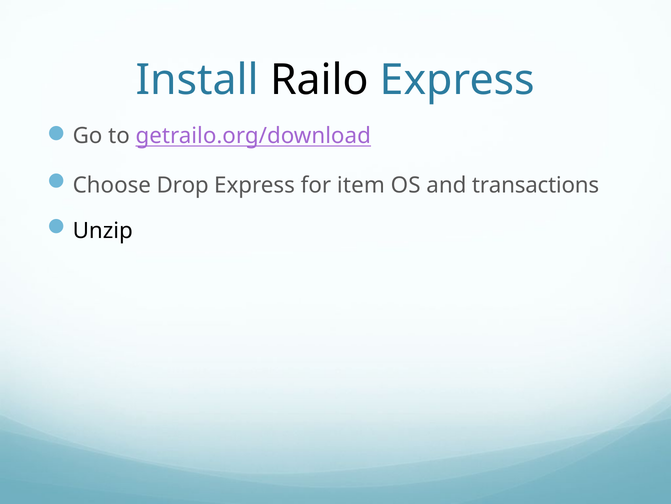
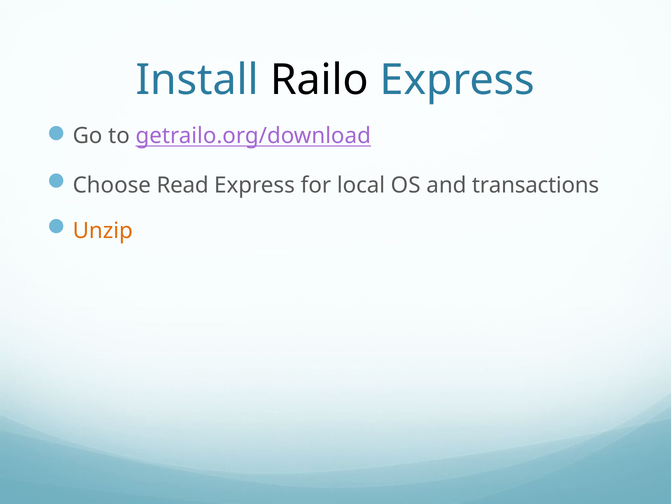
Drop: Drop -> Read
item: item -> local
Unzip colour: black -> orange
